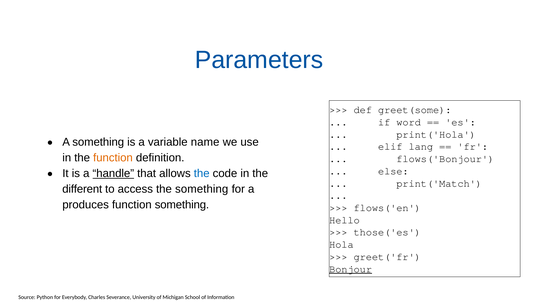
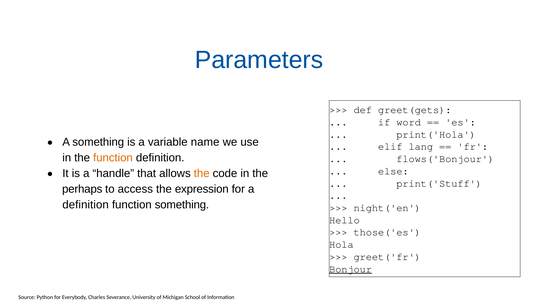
greet(some: greet(some -> greet(gets
handle underline: present -> none
the at (202, 173) colour: blue -> orange
print('Match: print('Match -> print('Stuff
different: different -> perhaps
the something: something -> expression
produces at (86, 204): produces -> definition
flows('en: flows('en -> night('en
